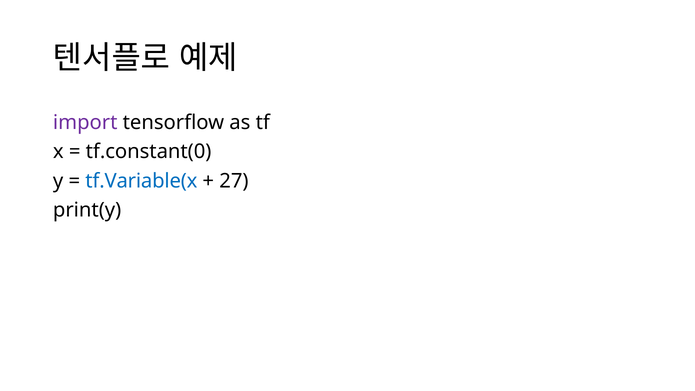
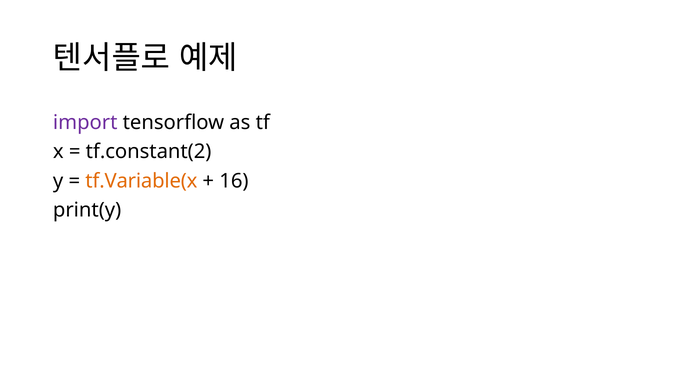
tf.constant(0: tf.constant(0 -> tf.constant(2
tf.Variable(x colour: blue -> orange
27: 27 -> 16
